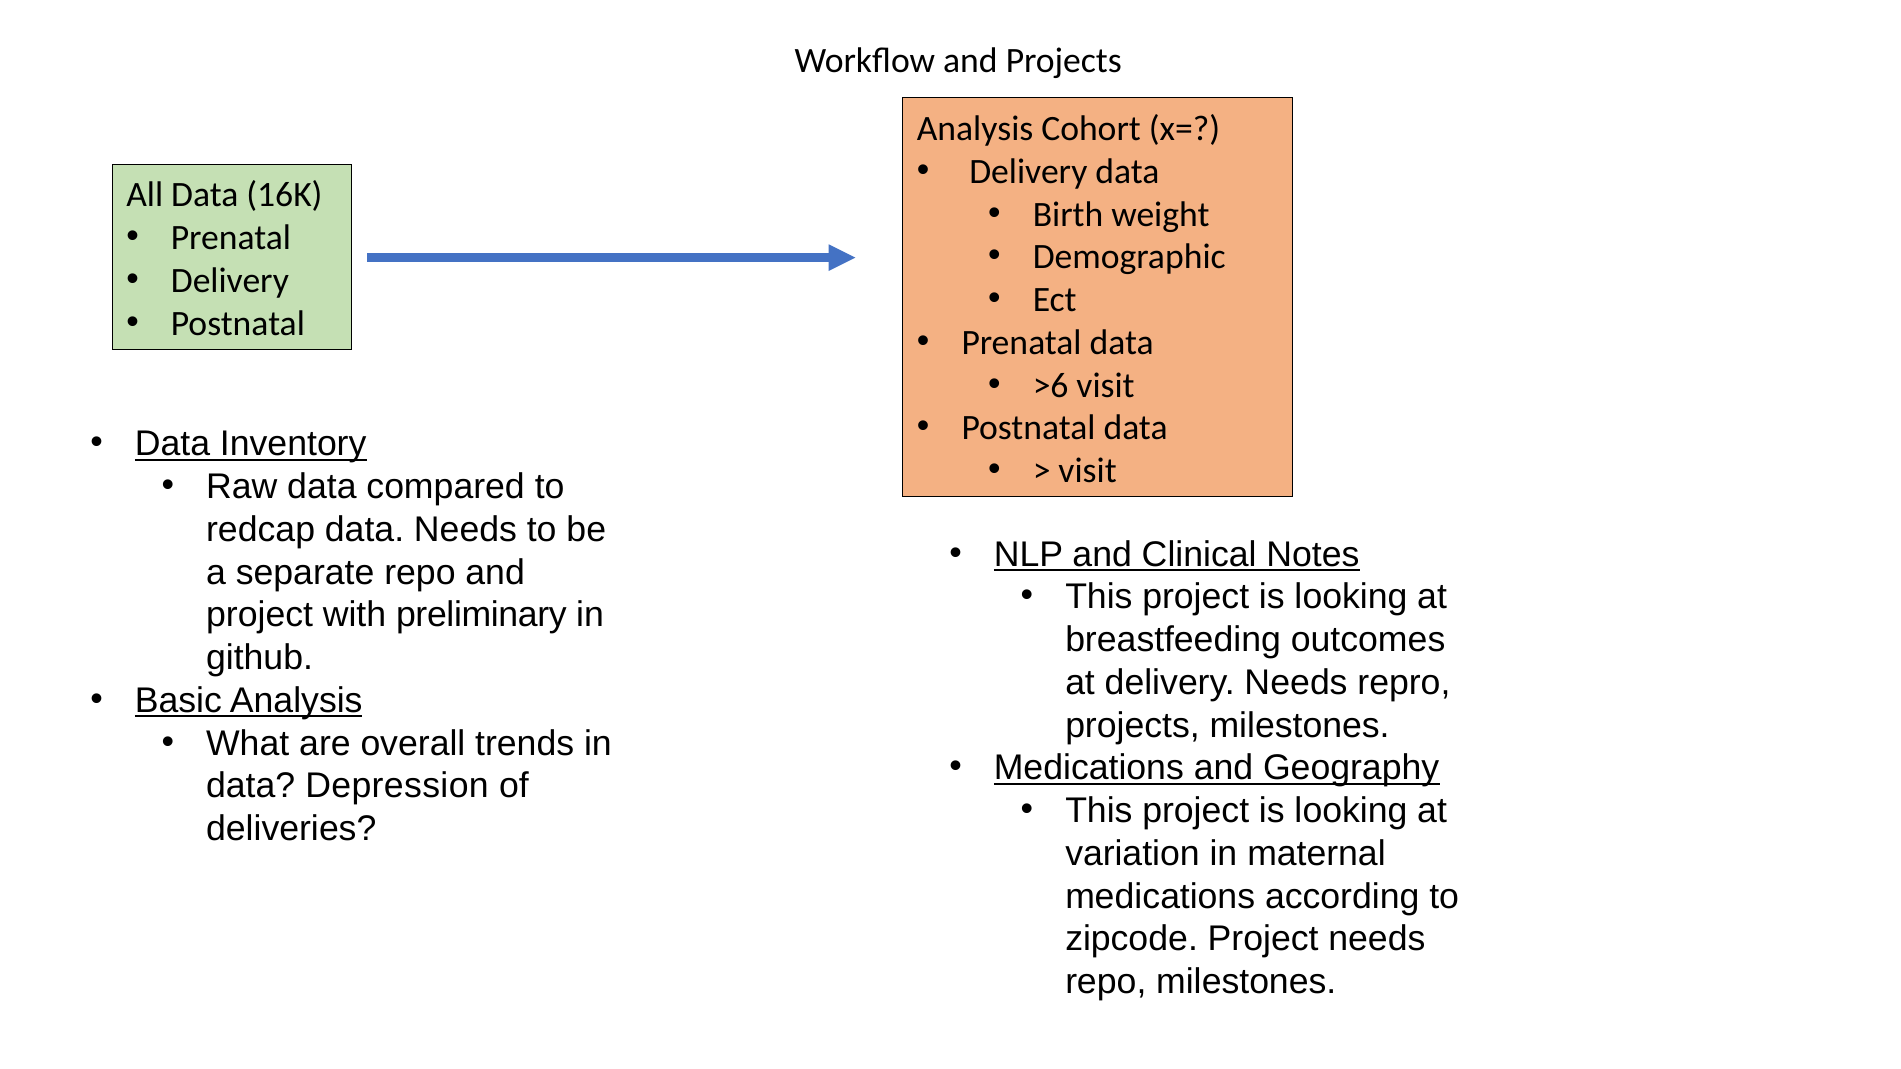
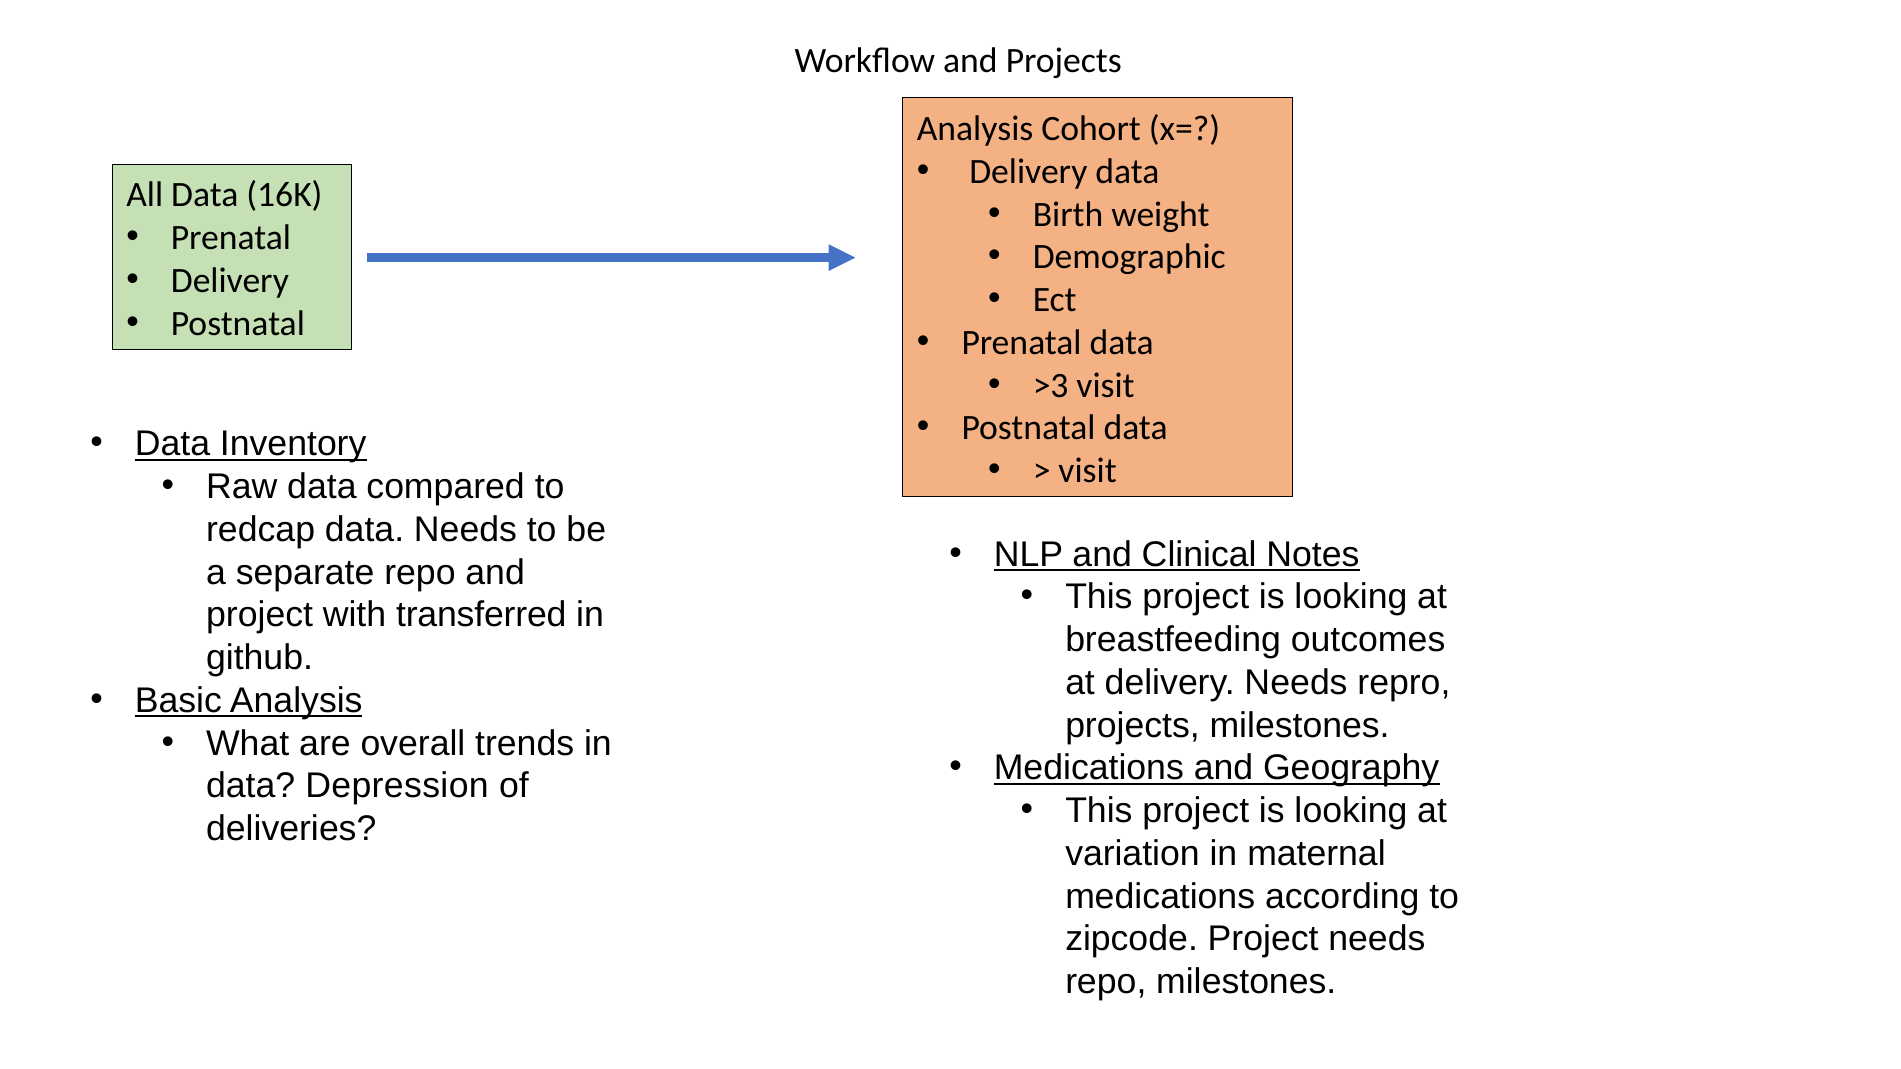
>6: >6 -> >3
preliminary: preliminary -> transferred
